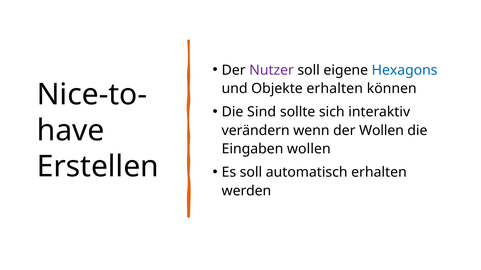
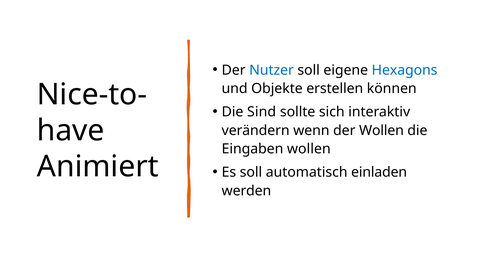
Nutzer colour: purple -> blue
Objekte erhalten: erhalten -> erstellen
Erstellen: Erstellen -> Animiert
automatisch erhalten: erhalten -> einladen
